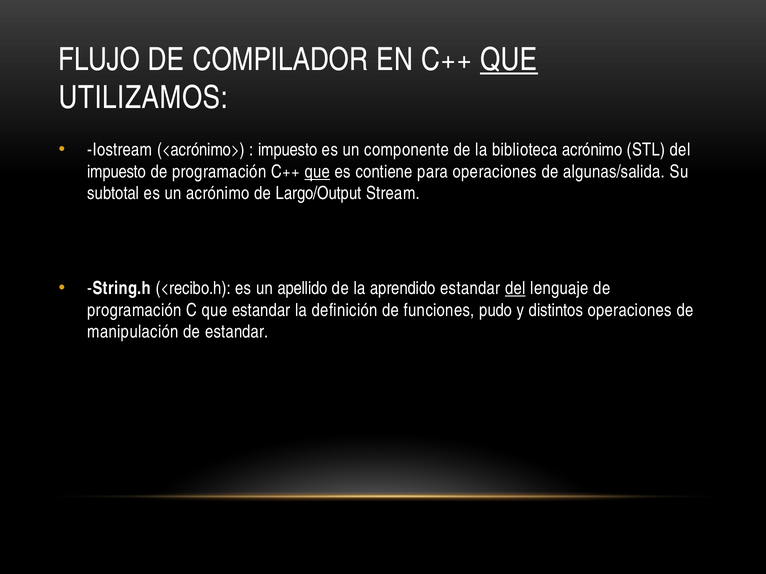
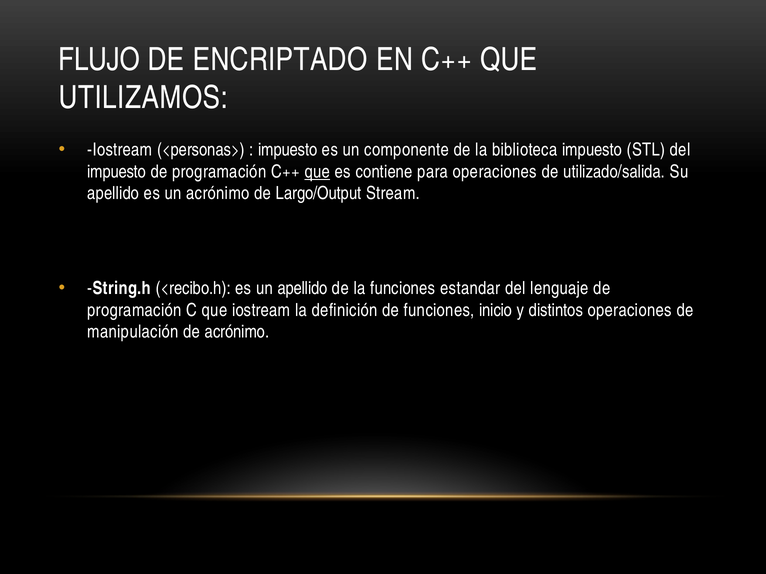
COMPILADOR: COMPILADOR -> ENCRIPTADO
QUE at (509, 60) underline: present -> none
<acrónimo>: <acrónimo> -> <personas>
biblioteca acrónimo: acrónimo -> impuesto
algunas/salida: algunas/salida -> utilizado/salida
subtotal at (113, 193): subtotal -> apellido
la aprendido: aprendido -> funciones
del at (515, 289) underline: present -> none
que estandar: estandar -> iostream
pudo: pudo -> inicio
de estandar: estandar -> acrónimo
